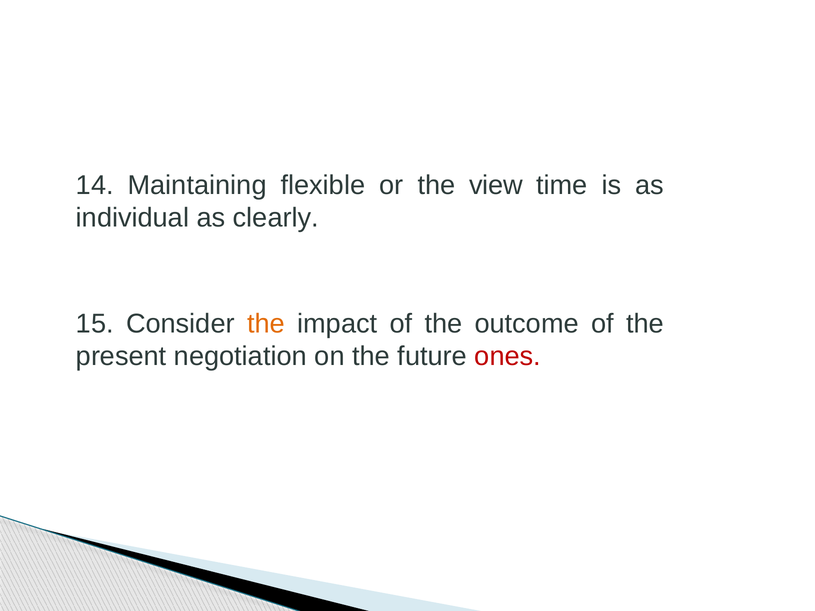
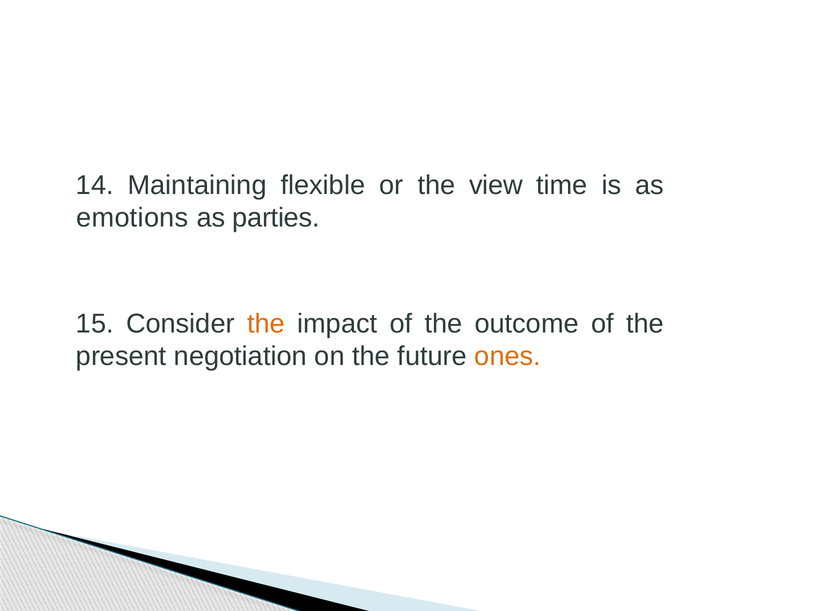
individual: individual -> emotions
clearly: clearly -> parties
ones colour: red -> orange
